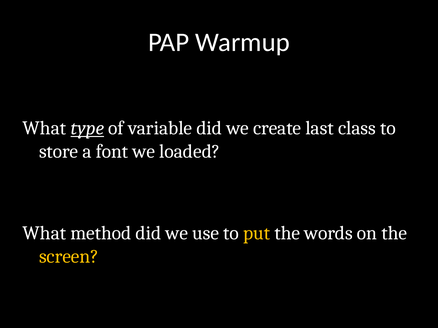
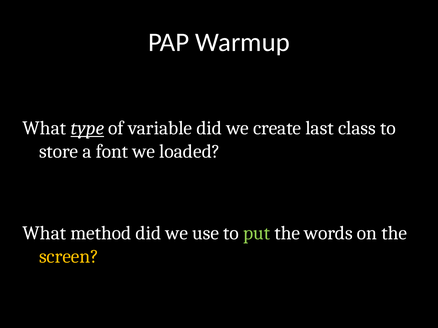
put colour: yellow -> light green
